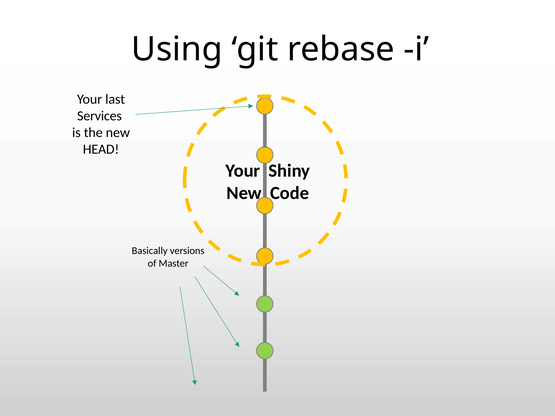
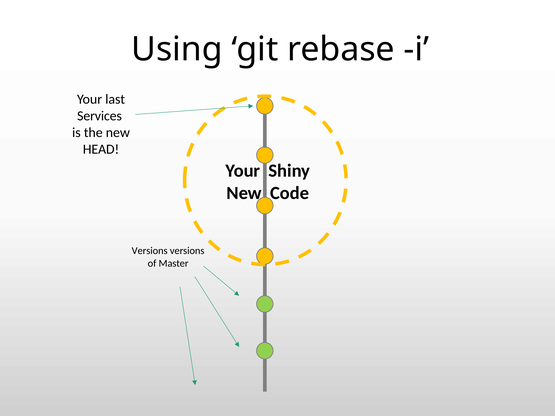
Basically at (150, 251): Basically -> Versions
